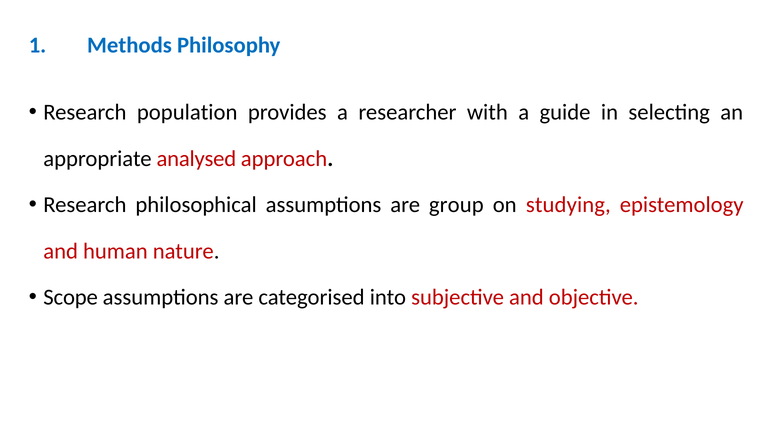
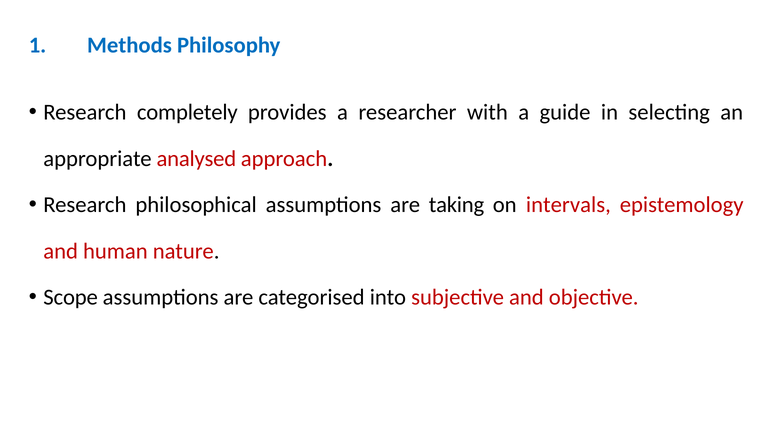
population: population -> completely
group: group -> taking
studying: studying -> intervals
